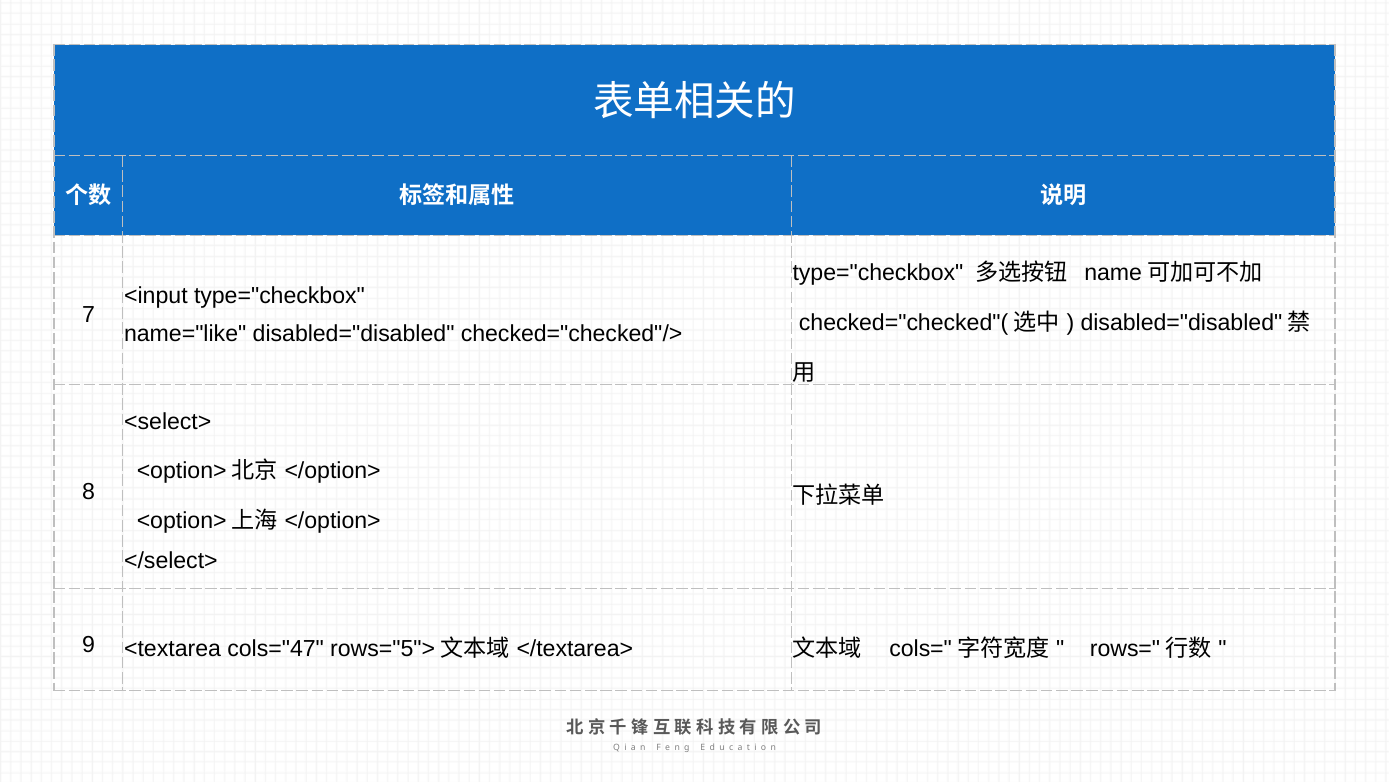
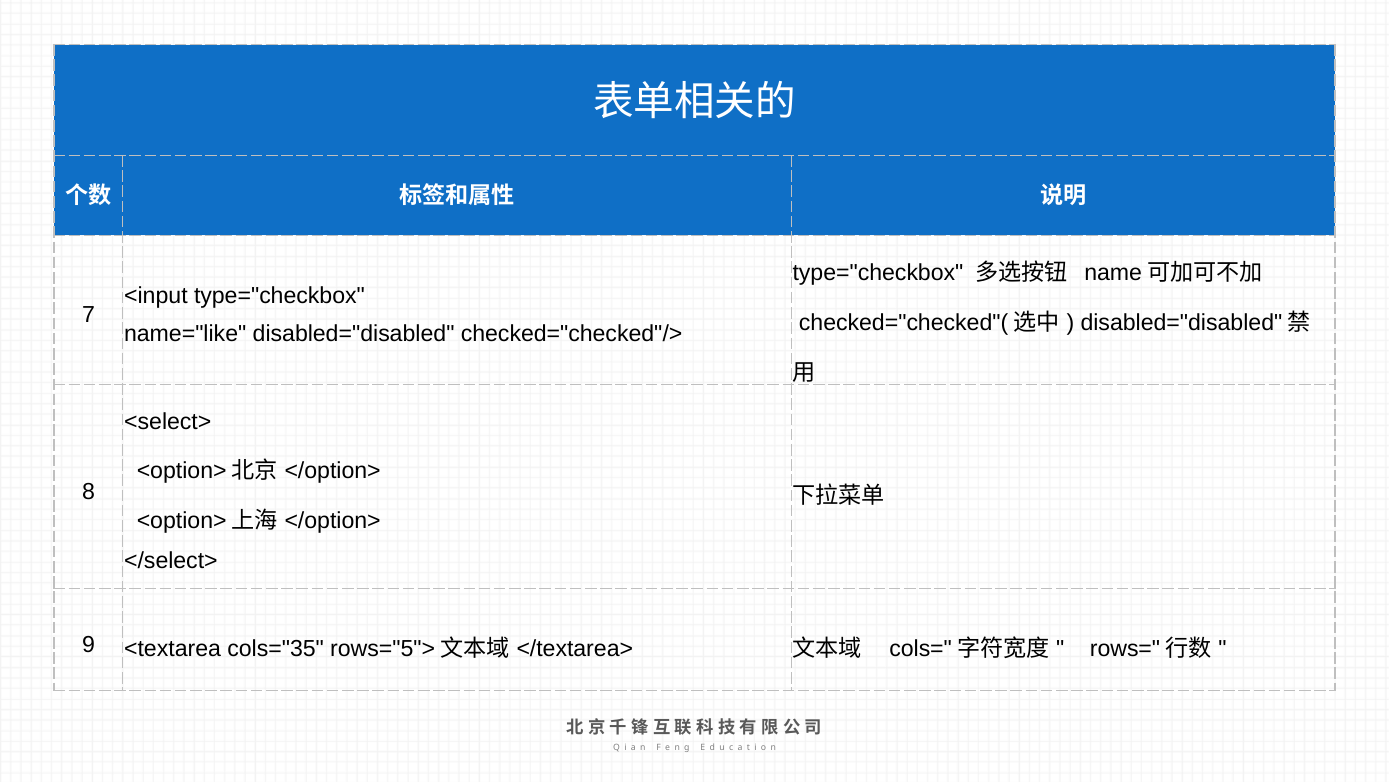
cols="47: cols="47 -> cols="35
